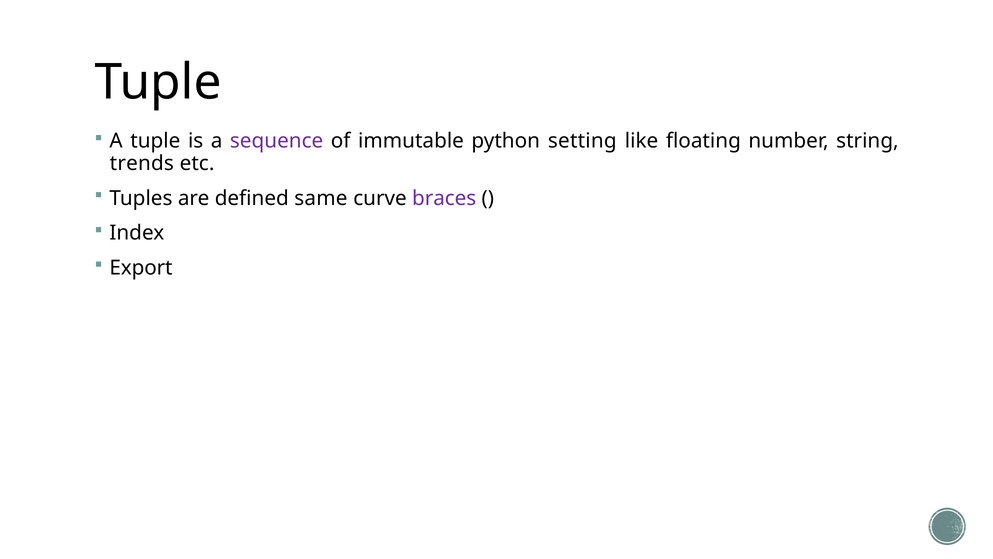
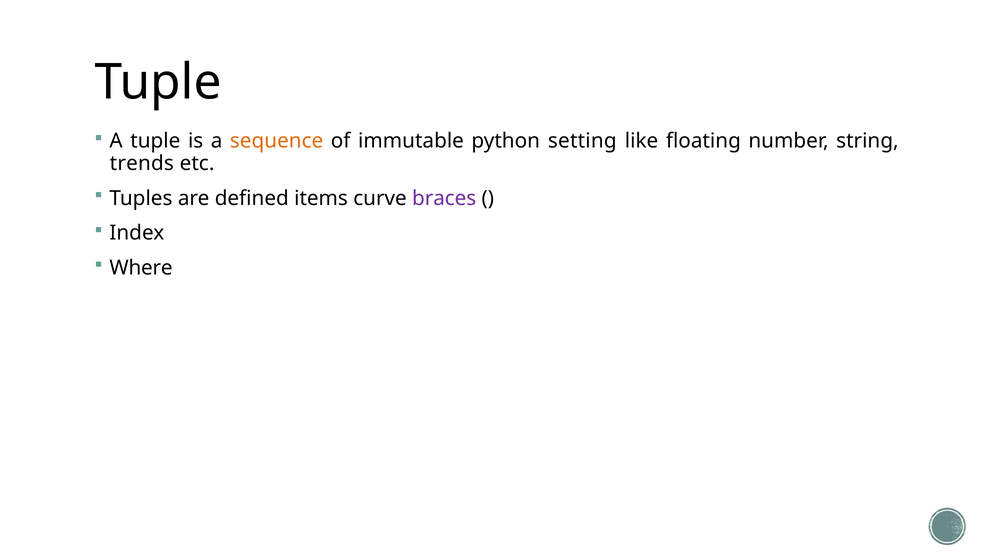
sequence colour: purple -> orange
same: same -> items
Export: Export -> Where
